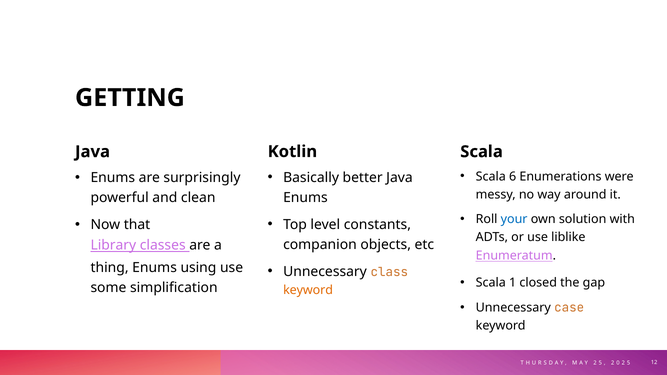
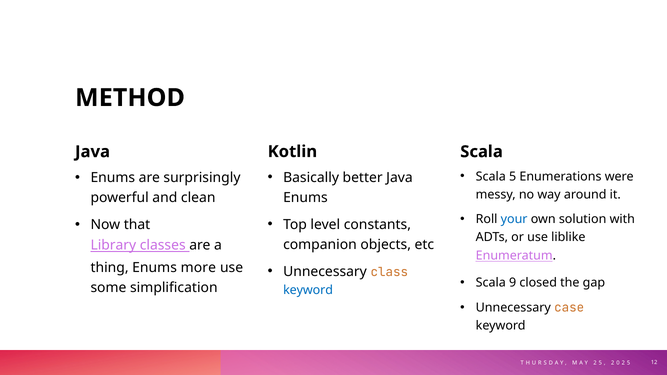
GETTING: GETTING -> METHOD
Scala 6: 6 -> 5
using: using -> more
1: 1 -> 9
keyword at (308, 290) colour: orange -> blue
